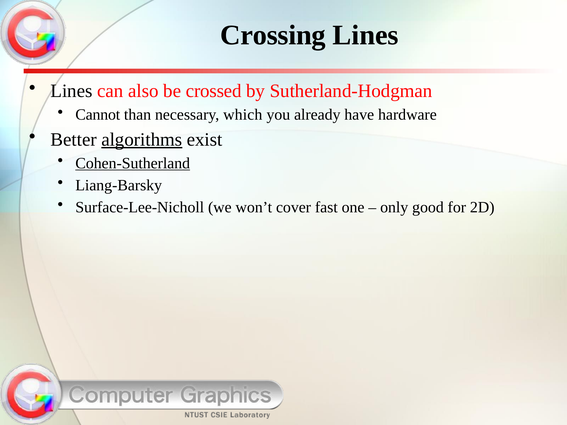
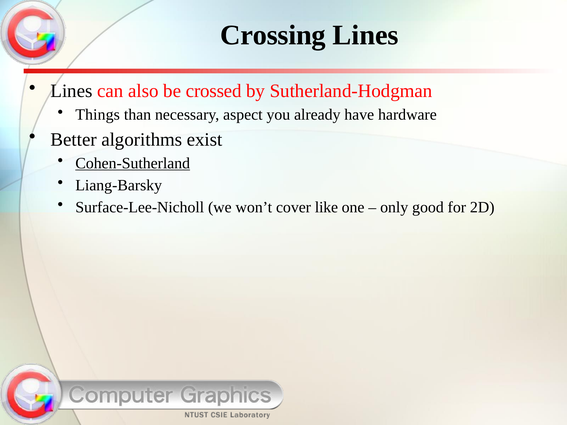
Cannot: Cannot -> Things
which: which -> aspect
algorithms underline: present -> none
fast: fast -> like
